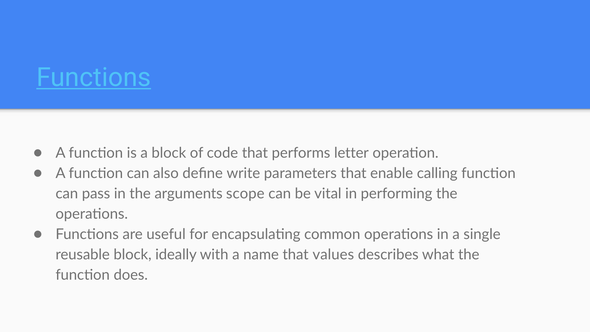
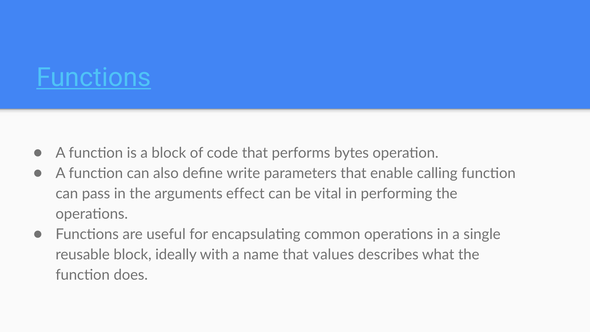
letter: letter -> bytes
scope: scope -> effect
